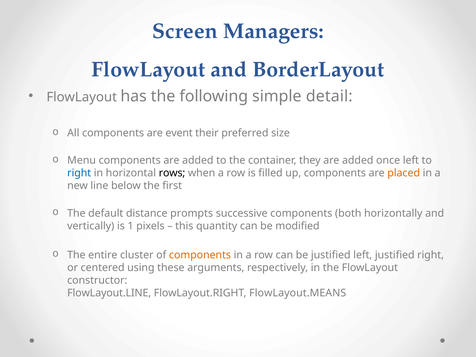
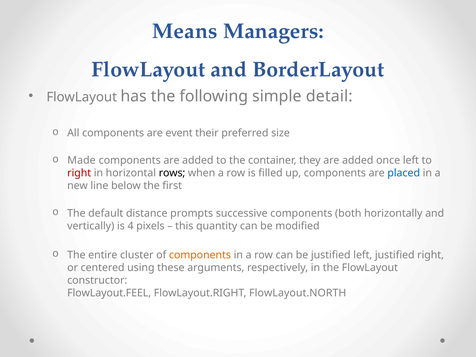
Screen: Screen -> Means
Menu: Menu -> Made
right at (79, 173) colour: blue -> red
placed colour: orange -> blue
1: 1 -> 4
FlowLayout.LINE: FlowLayout.LINE -> FlowLayout.FEEL
FlowLayout.MEANS: FlowLayout.MEANS -> FlowLayout.NORTH
